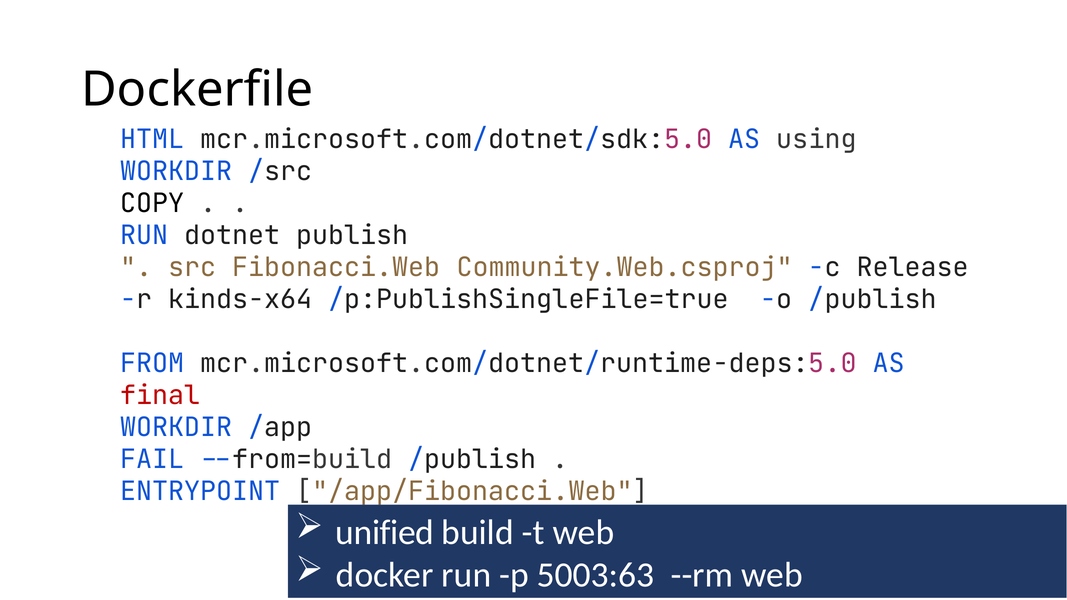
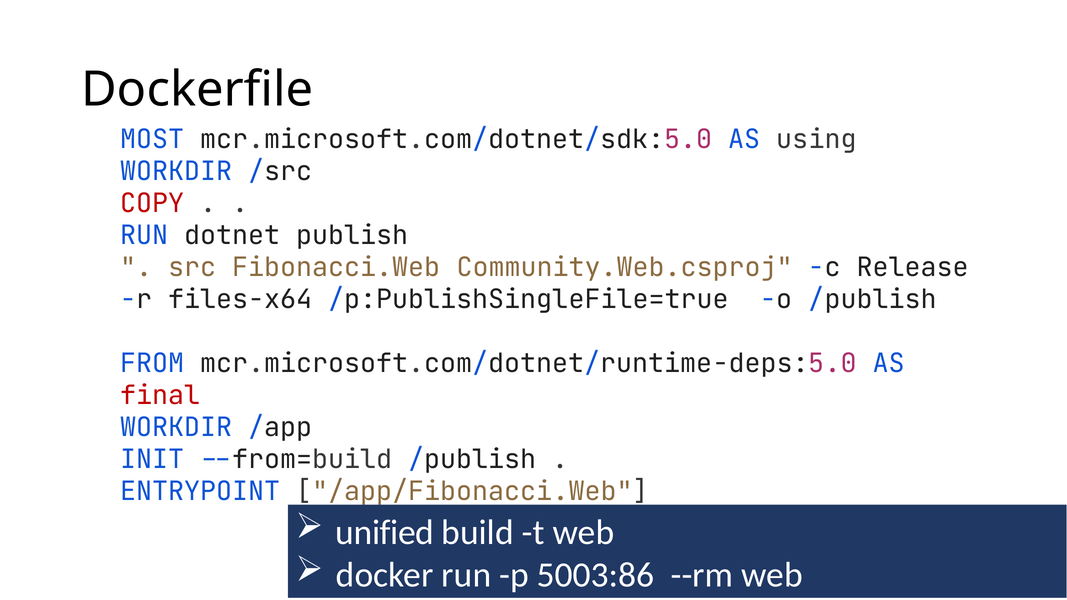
HTML: HTML -> MOST
COPY colour: black -> red
kinds-x64: kinds-x64 -> files-x64
FAIL: FAIL -> INIT
5003:63: 5003:63 -> 5003:86
